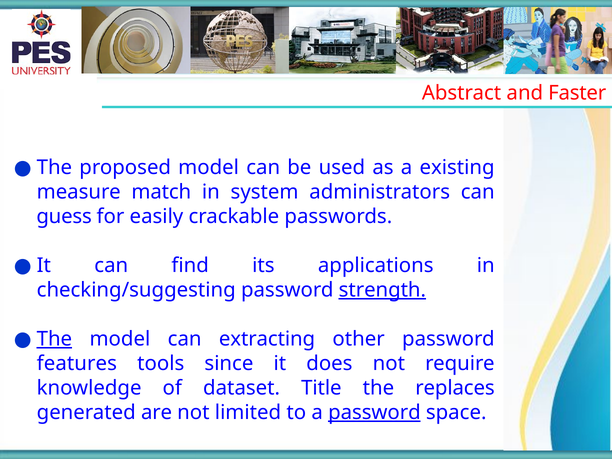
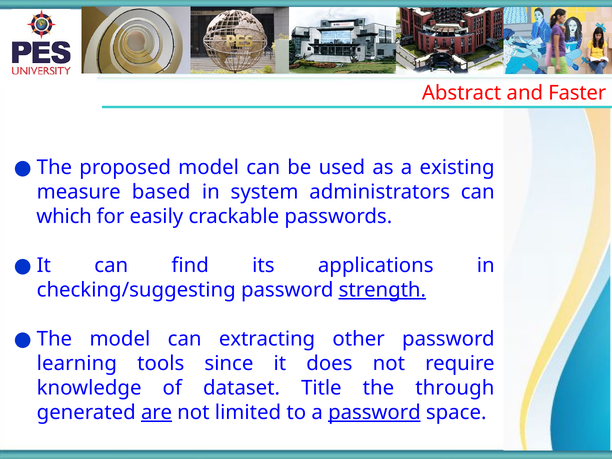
match: match -> based
guess: guess -> which
The at (54, 339) underline: present -> none
features: features -> learning
replaces: replaces -> through
are underline: none -> present
